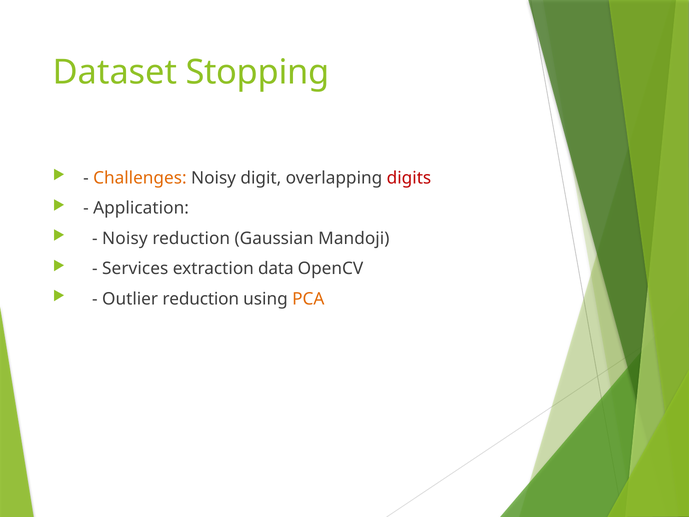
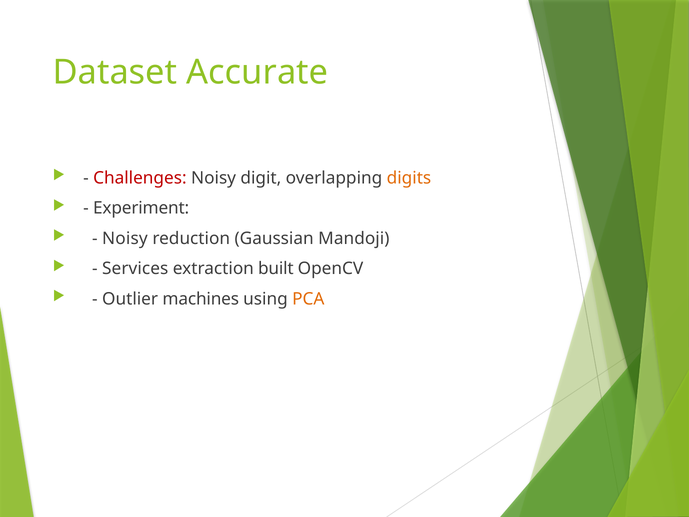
Stopping: Stopping -> Accurate
Challenges colour: orange -> red
digits colour: red -> orange
Application: Application -> Experiment
data: data -> built
Outlier reduction: reduction -> machines
